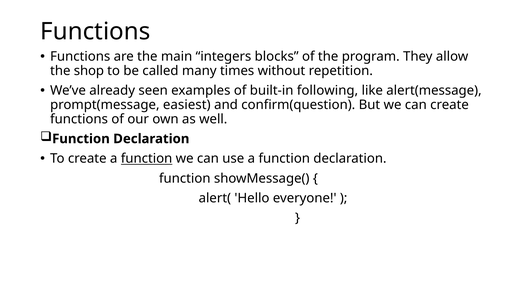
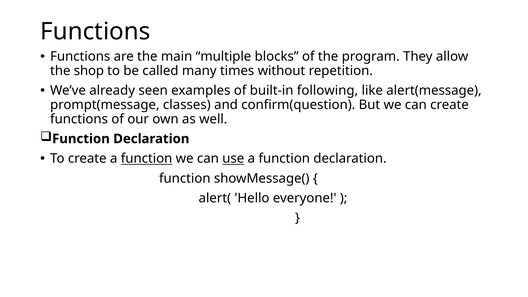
integers: integers -> multiple
easiest: easiest -> classes
use underline: none -> present
